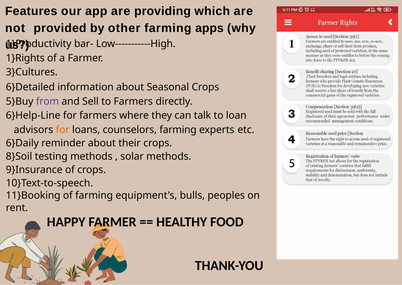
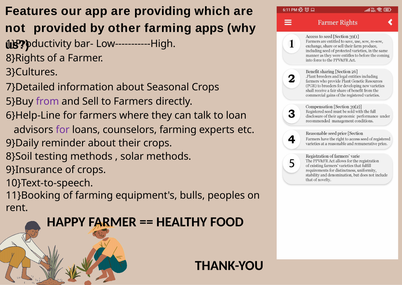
1}Rights: 1}Rights -> 8}Rights
6}Detailed: 6}Detailed -> 7}Detailed
for at (63, 129) colour: orange -> purple
6}Daily: 6}Daily -> 9}Daily
